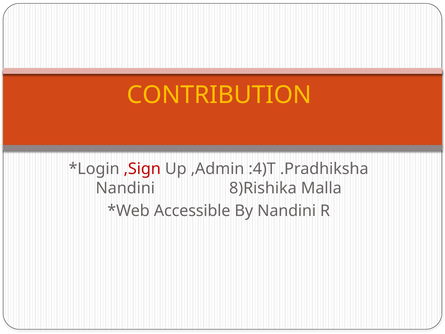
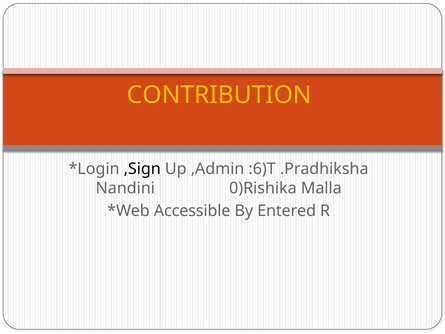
,Sign colour: red -> black
:4)T: :4)T -> :6)T
8)Rishika: 8)Rishika -> 0)Rishika
By Nandini: Nandini -> Entered
